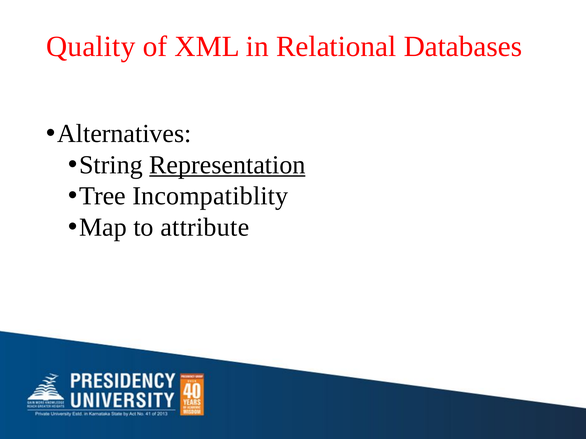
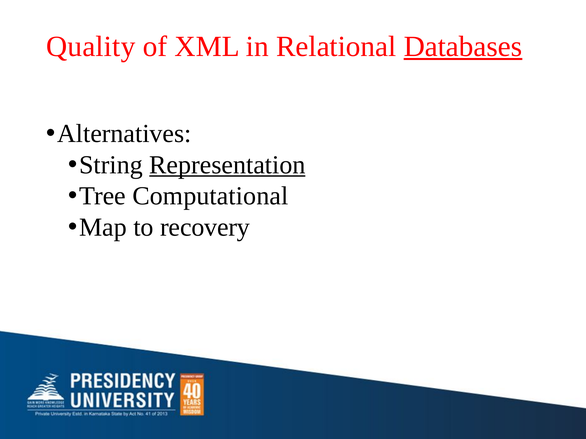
Databases underline: none -> present
Incompatiblity: Incompatiblity -> Computational
attribute: attribute -> recovery
